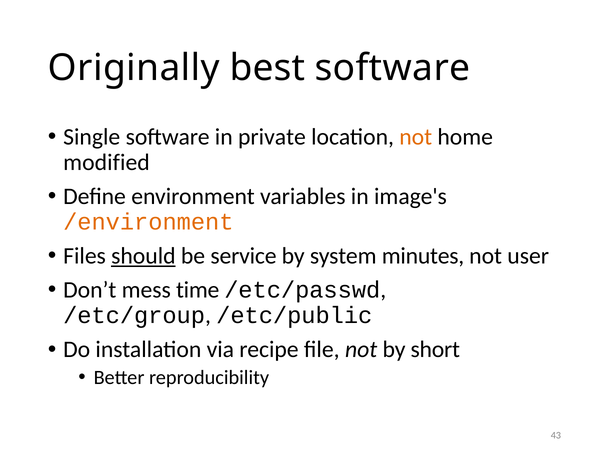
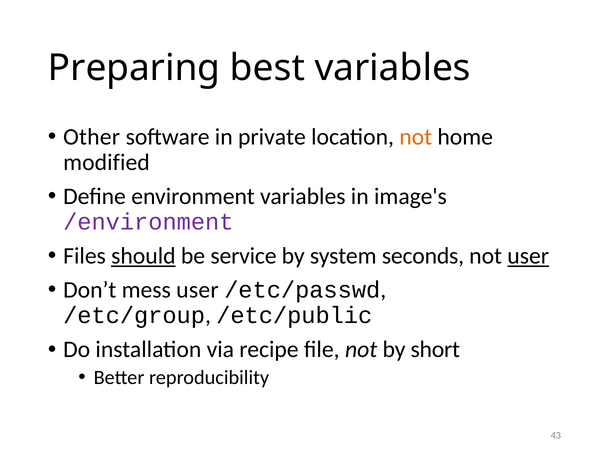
Originally: Originally -> Preparing
best software: software -> variables
Single: Single -> Other
/environment colour: orange -> purple
minutes: minutes -> seconds
user at (528, 257) underline: none -> present
mess time: time -> user
